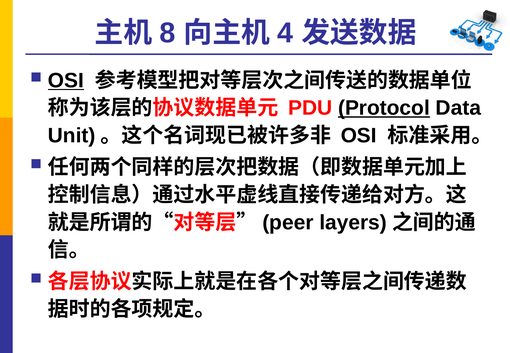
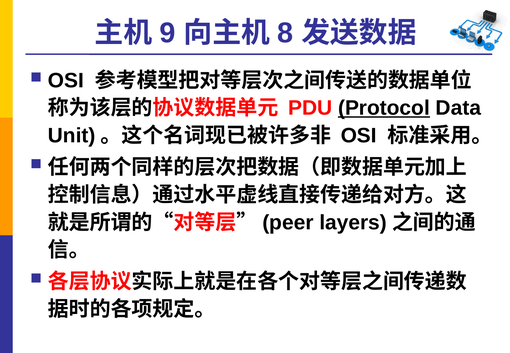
8: 8 -> 9
4: 4 -> 8
OSI at (66, 80) underline: present -> none
